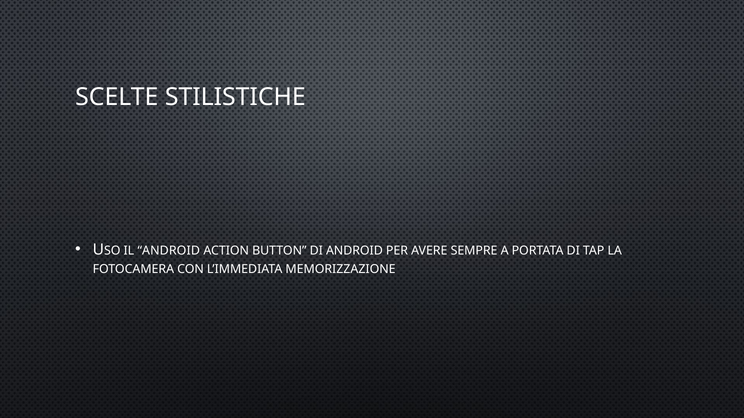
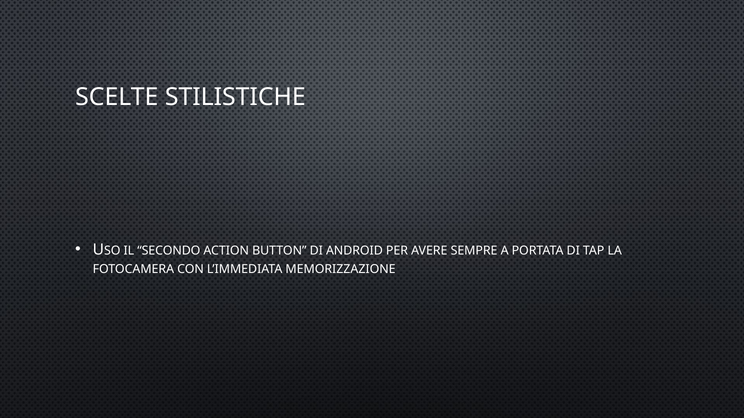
IL ANDROID: ANDROID -> SECONDO
